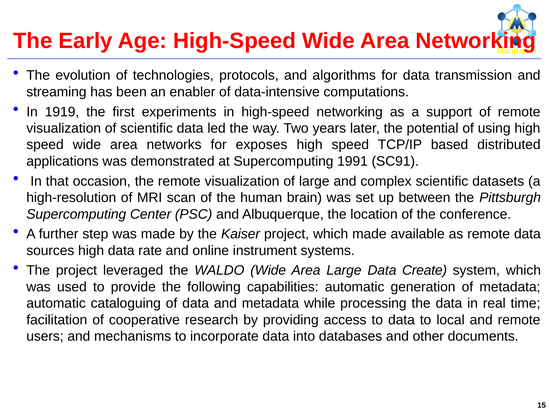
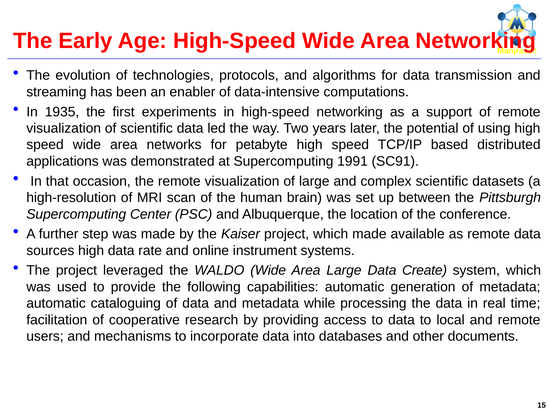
1919: 1919 -> 1935
exposes: exposes -> petabyte
